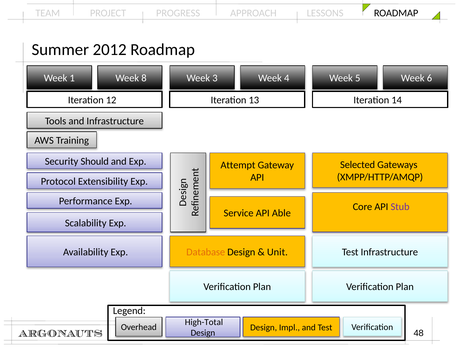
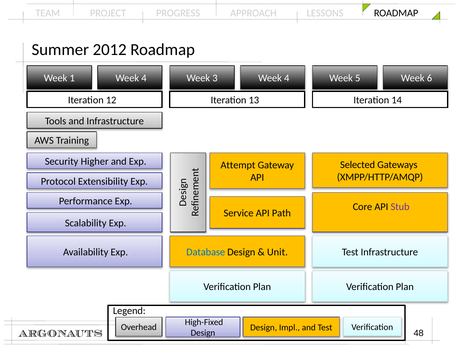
1 Week 8: 8 -> 4
Should: Should -> Higher
Able: Able -> Path
Database colour: orange -> blue
High-Total: High-Total -> High-Fixed
